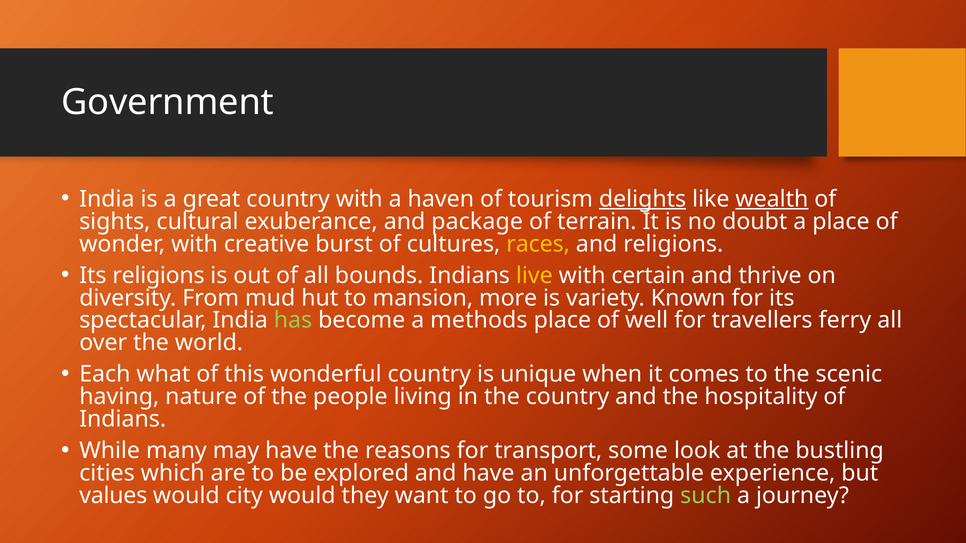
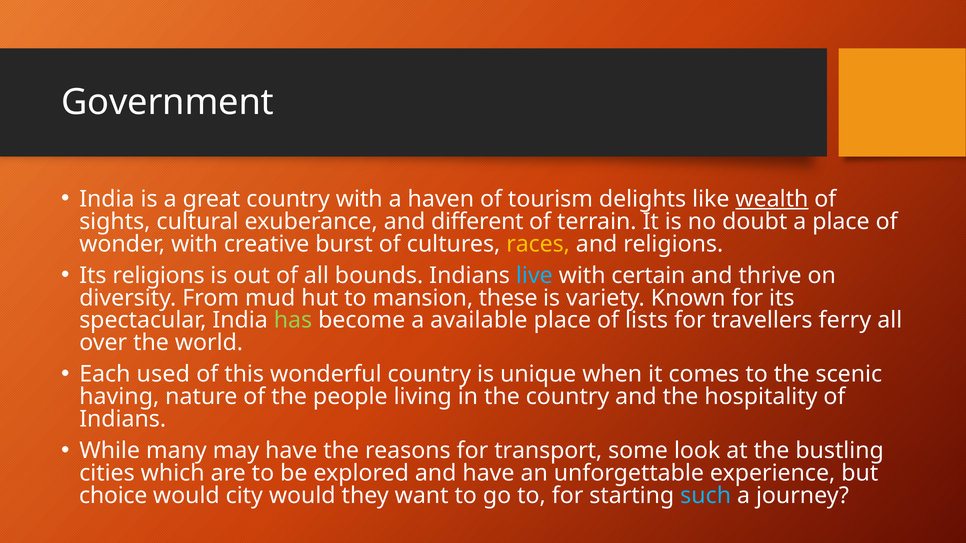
delights underline: present -> none
package: package -> different
live colour: yellow -> light blue
more: more -> these
methods: methods -> available
well: well -> lists
what: what -> used
values: values -> choice
such colour: light green -> light blue
